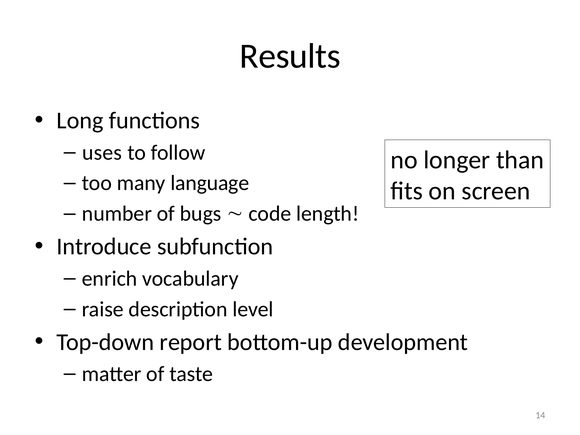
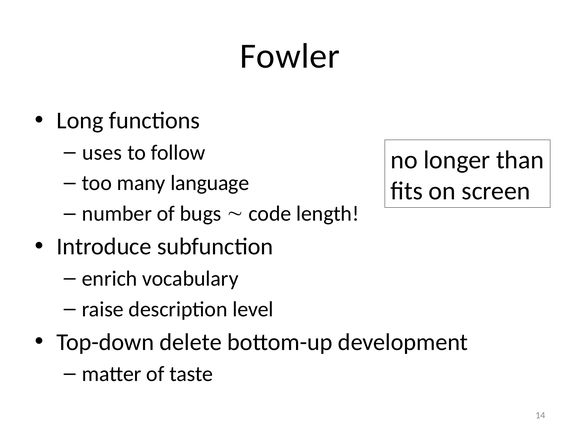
Results: Results -> Fowler
report: report -> delete
